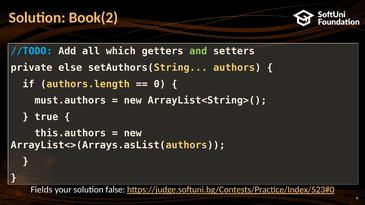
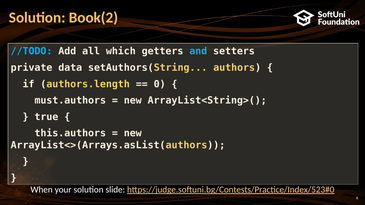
and colour: light green -> light blue
else: else -> data
Fields: Fields -> When
false: false -> slide
